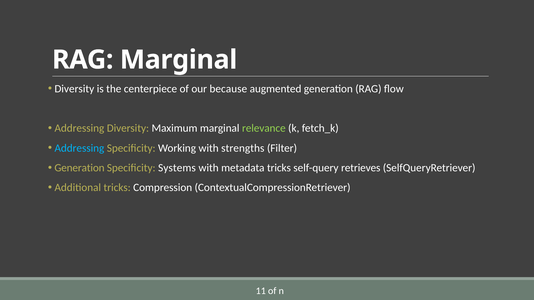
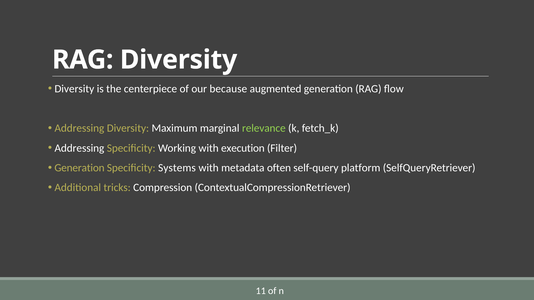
RAG Marginal: Marginal -> Diversity
Addressing at (79, 148) colour: light blue -> white
strengths: strengths -> execution
metadata tricks: tricks -> often
retrieves: retrieves -> platform
